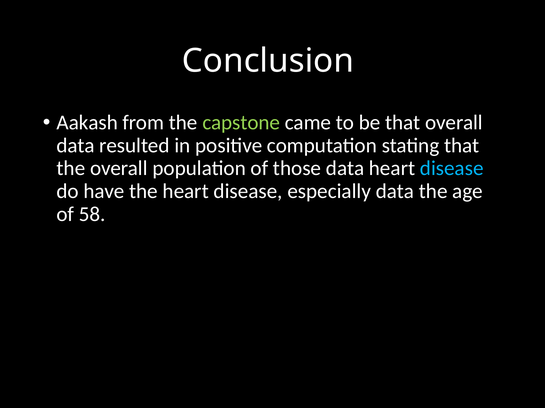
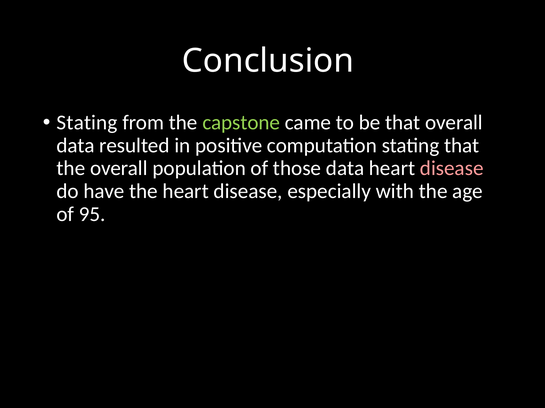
Aakash at (87, 123): Aakash -> Stating
disease at (452, 169) colour: light blue -> pink
especially data: data -> with
58: 58 -> 95
